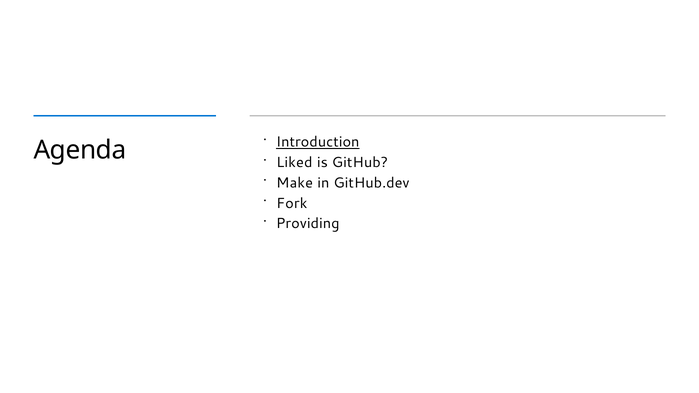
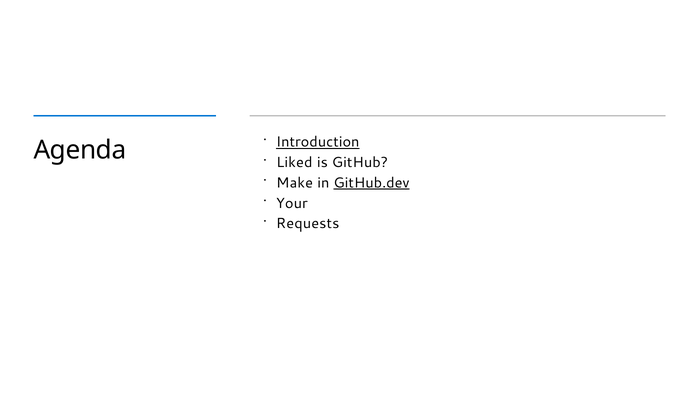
GitHub.dev underline: none -> present
Fork: Fork -> Your
Providing: Providing -> Requests
